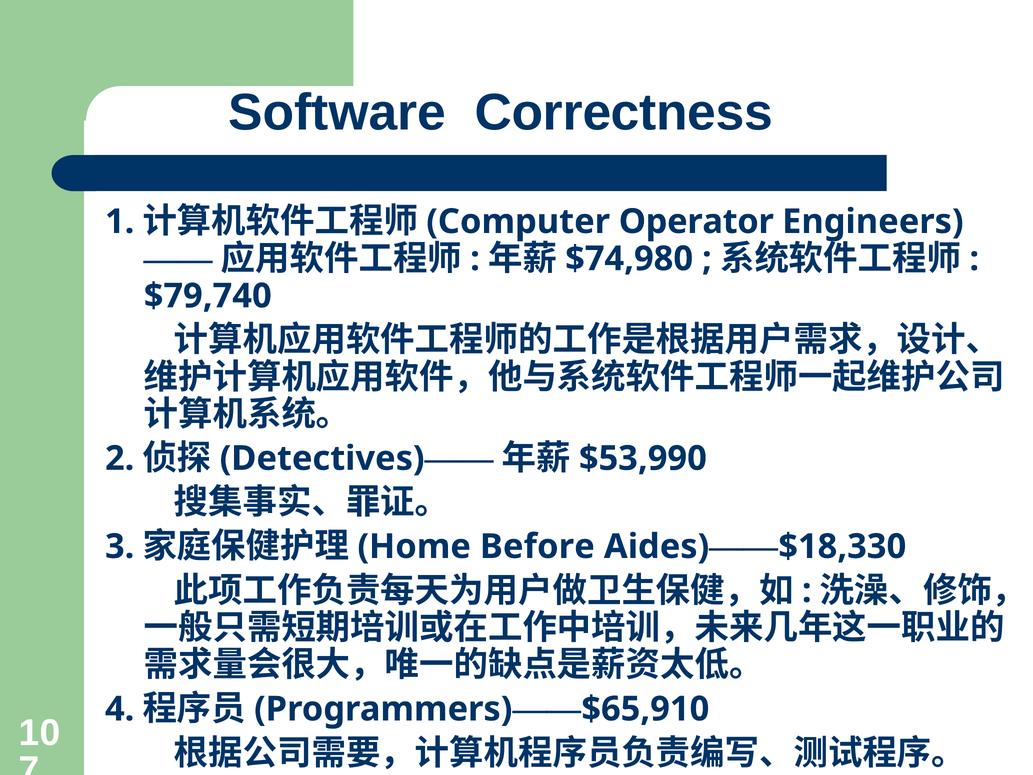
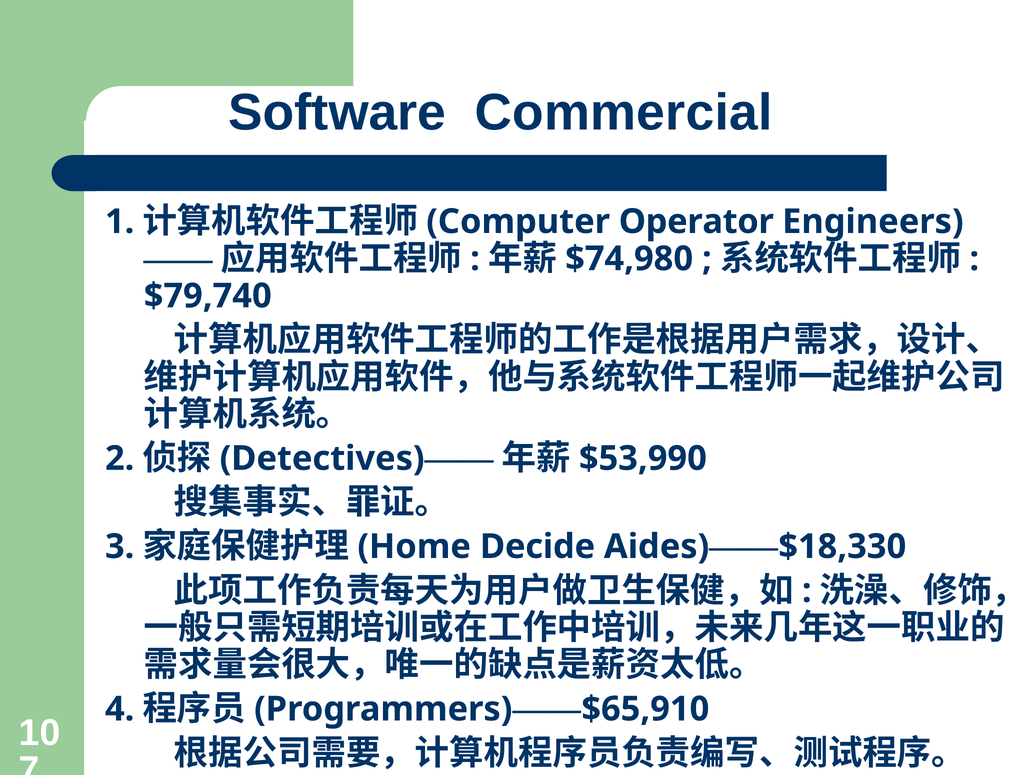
Correctness: Correctness -> Commercial
Before: Before -> Decide
